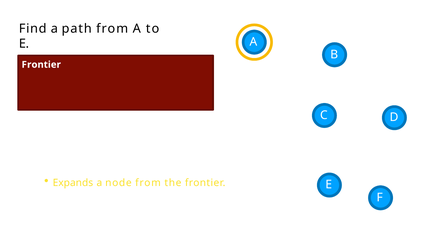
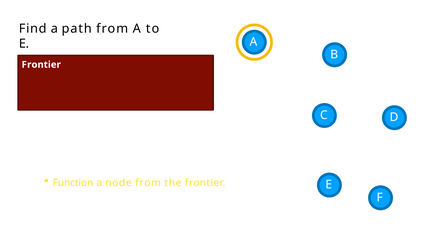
Expands: Expands -> Function
